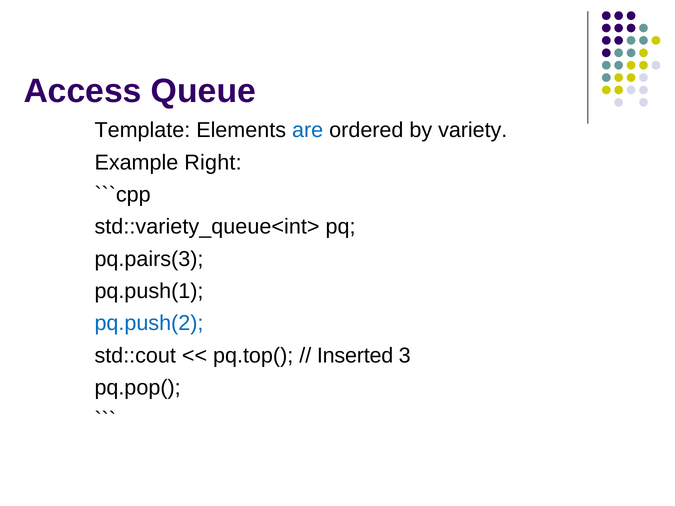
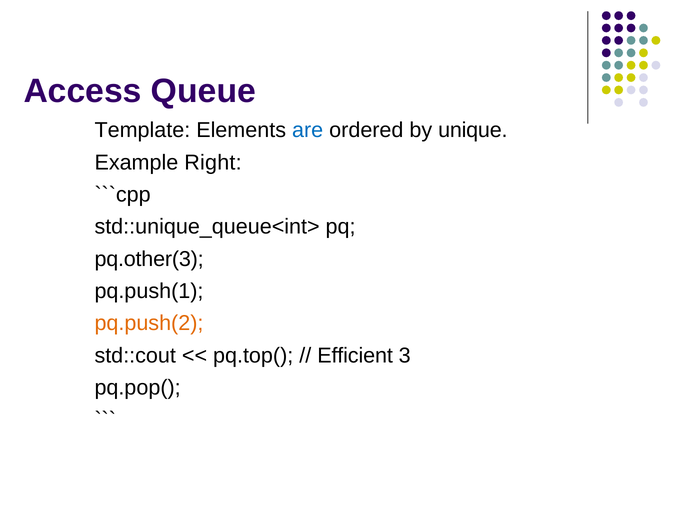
variety: variety -> unique
std::variety_queue<int>: std::variety_queue<int> -> std::unique_queue<int>
pq.pairs(3: pq.pairs(3 -> pq.other(3
pq.push(2 colour: blue -> orange
Inserted: Inserted -> Efficient
